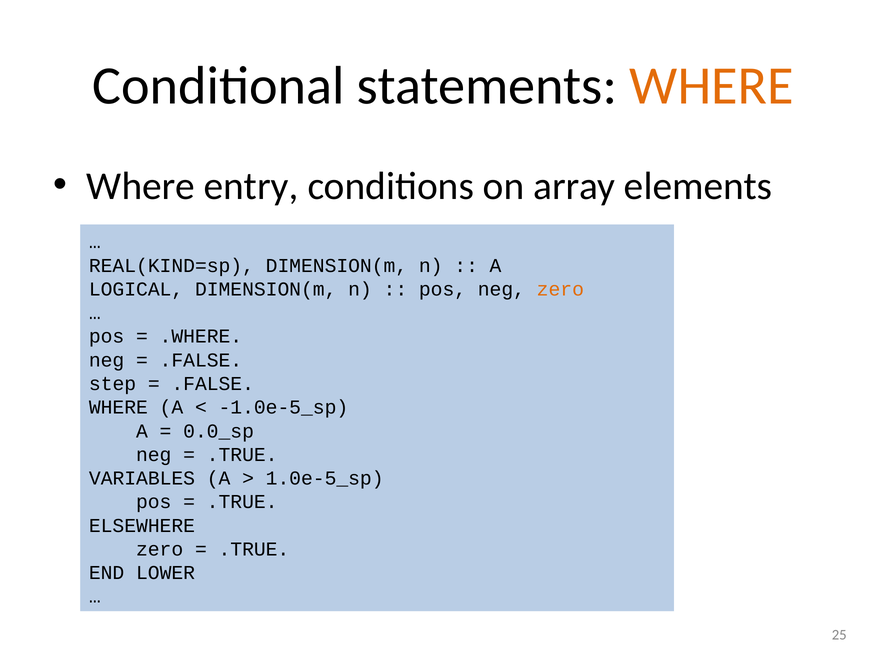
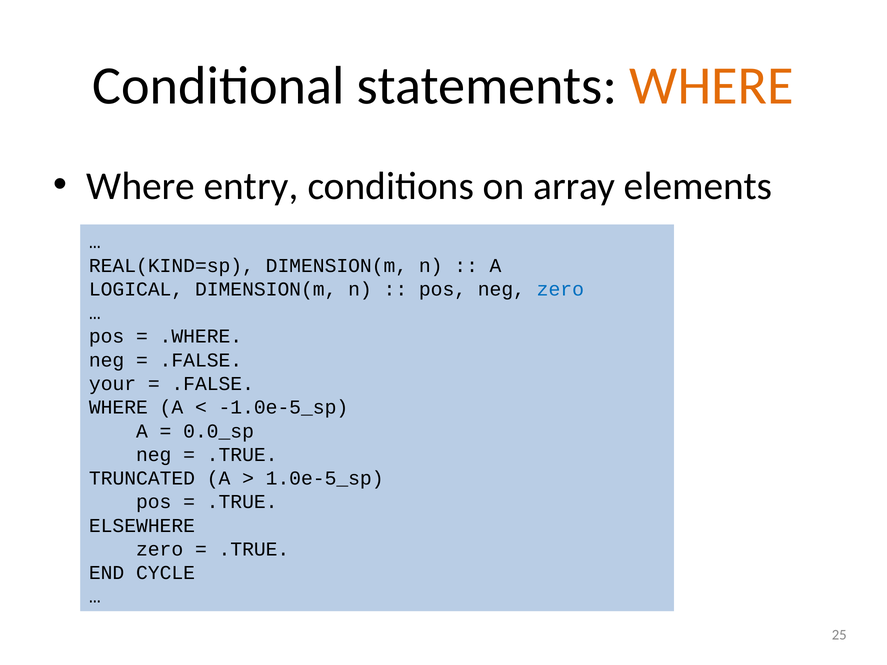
zero at (560, 289) colour: orange -> blue
step: step -> your
VARIABLES: VARIABLES -> TRUNCATED
LOWER: LOWER -> CYCLE
